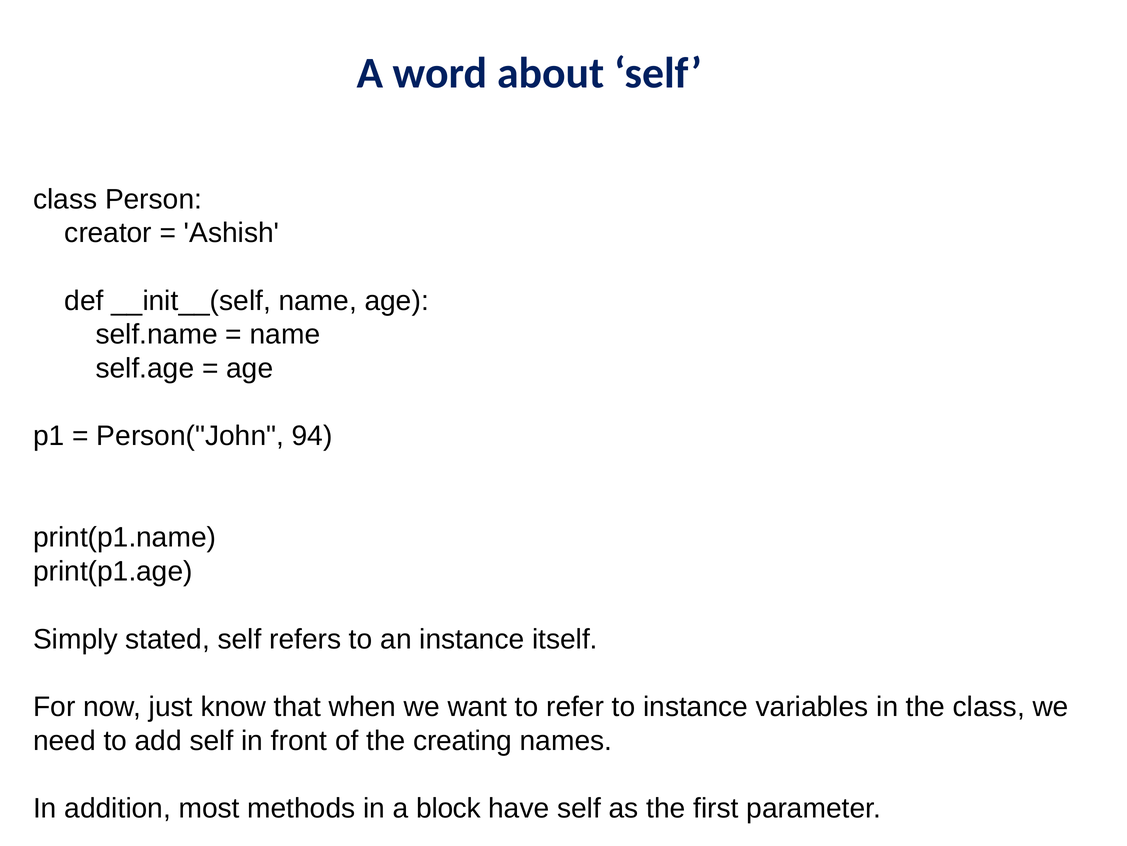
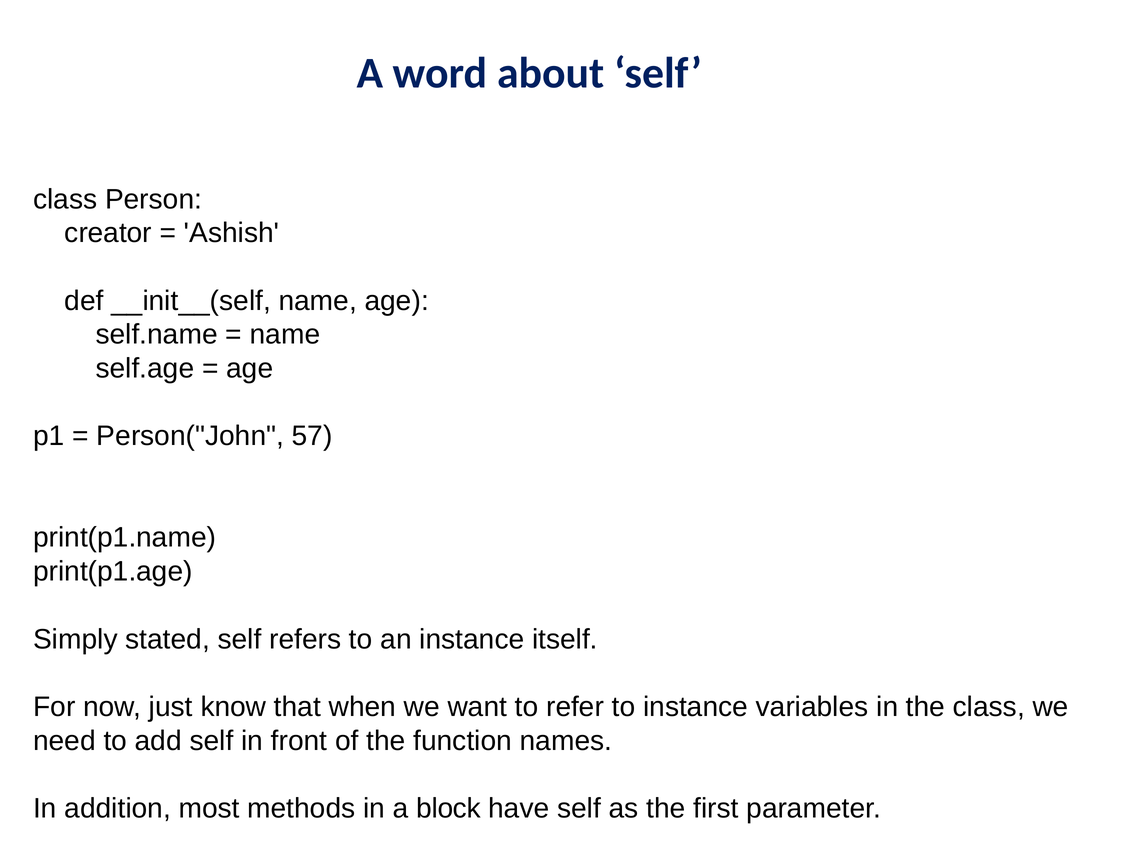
94: 94 -> 57
creating: creating -> function
